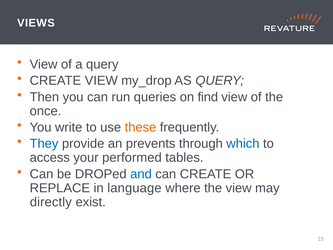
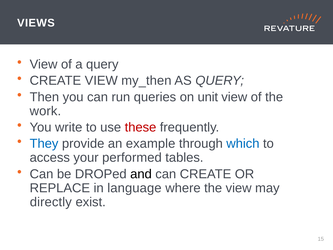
my_drop: my_drop -> my_then
find: find -> unit
once: once -> work
these colour: orange -> red
prevents: prevents -> example
and colour: blue -> black
